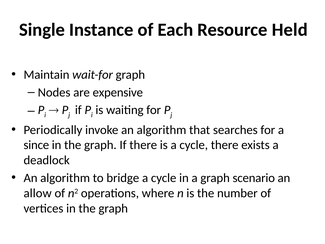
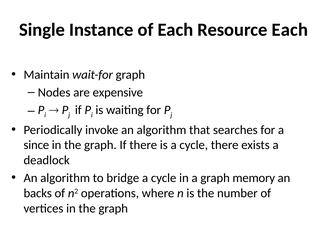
Resource Held: Held -> Each
scenario: scenario -> memory
allow: allow -> backs
